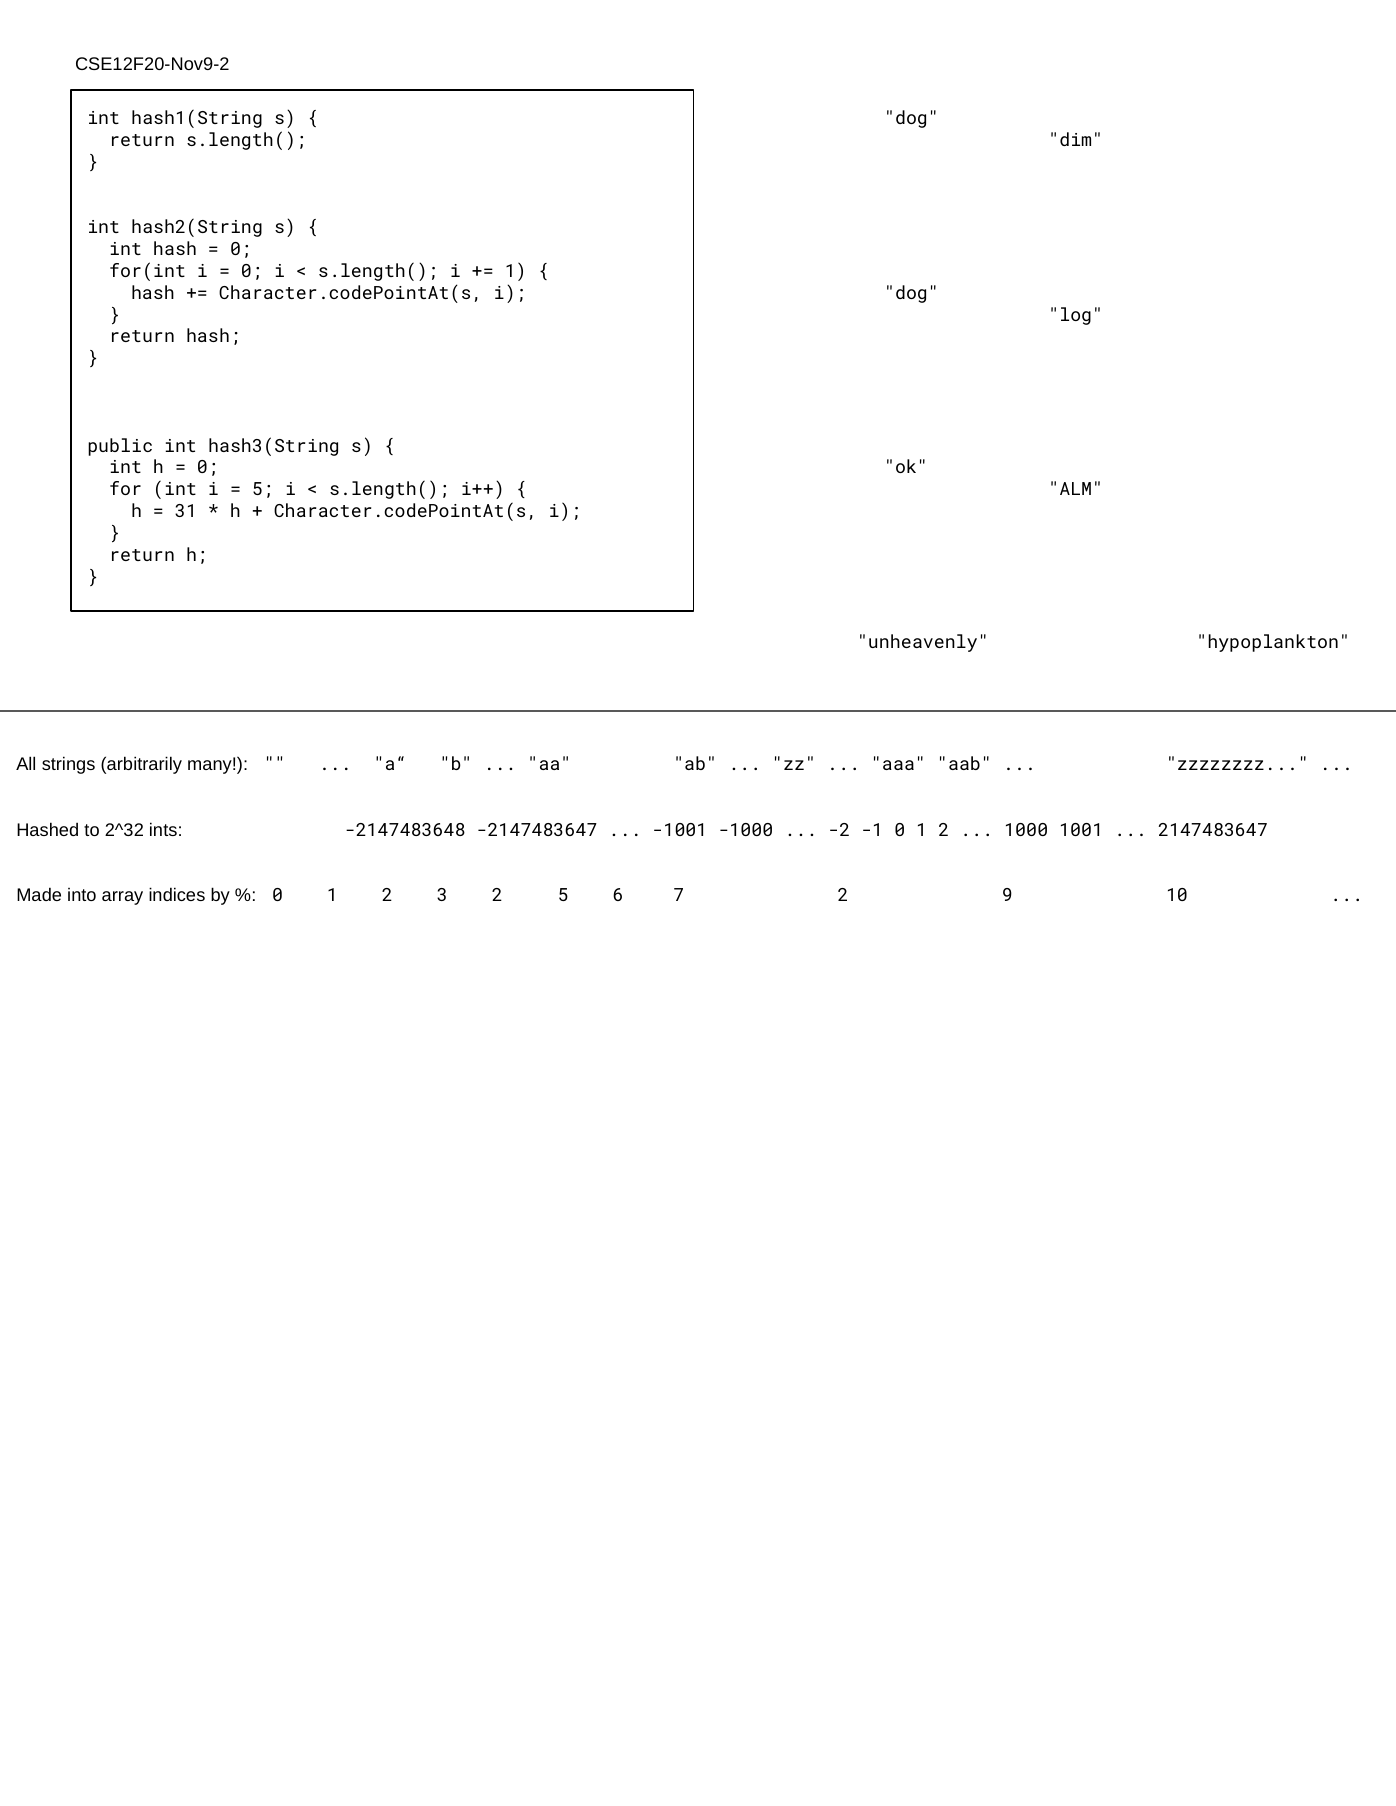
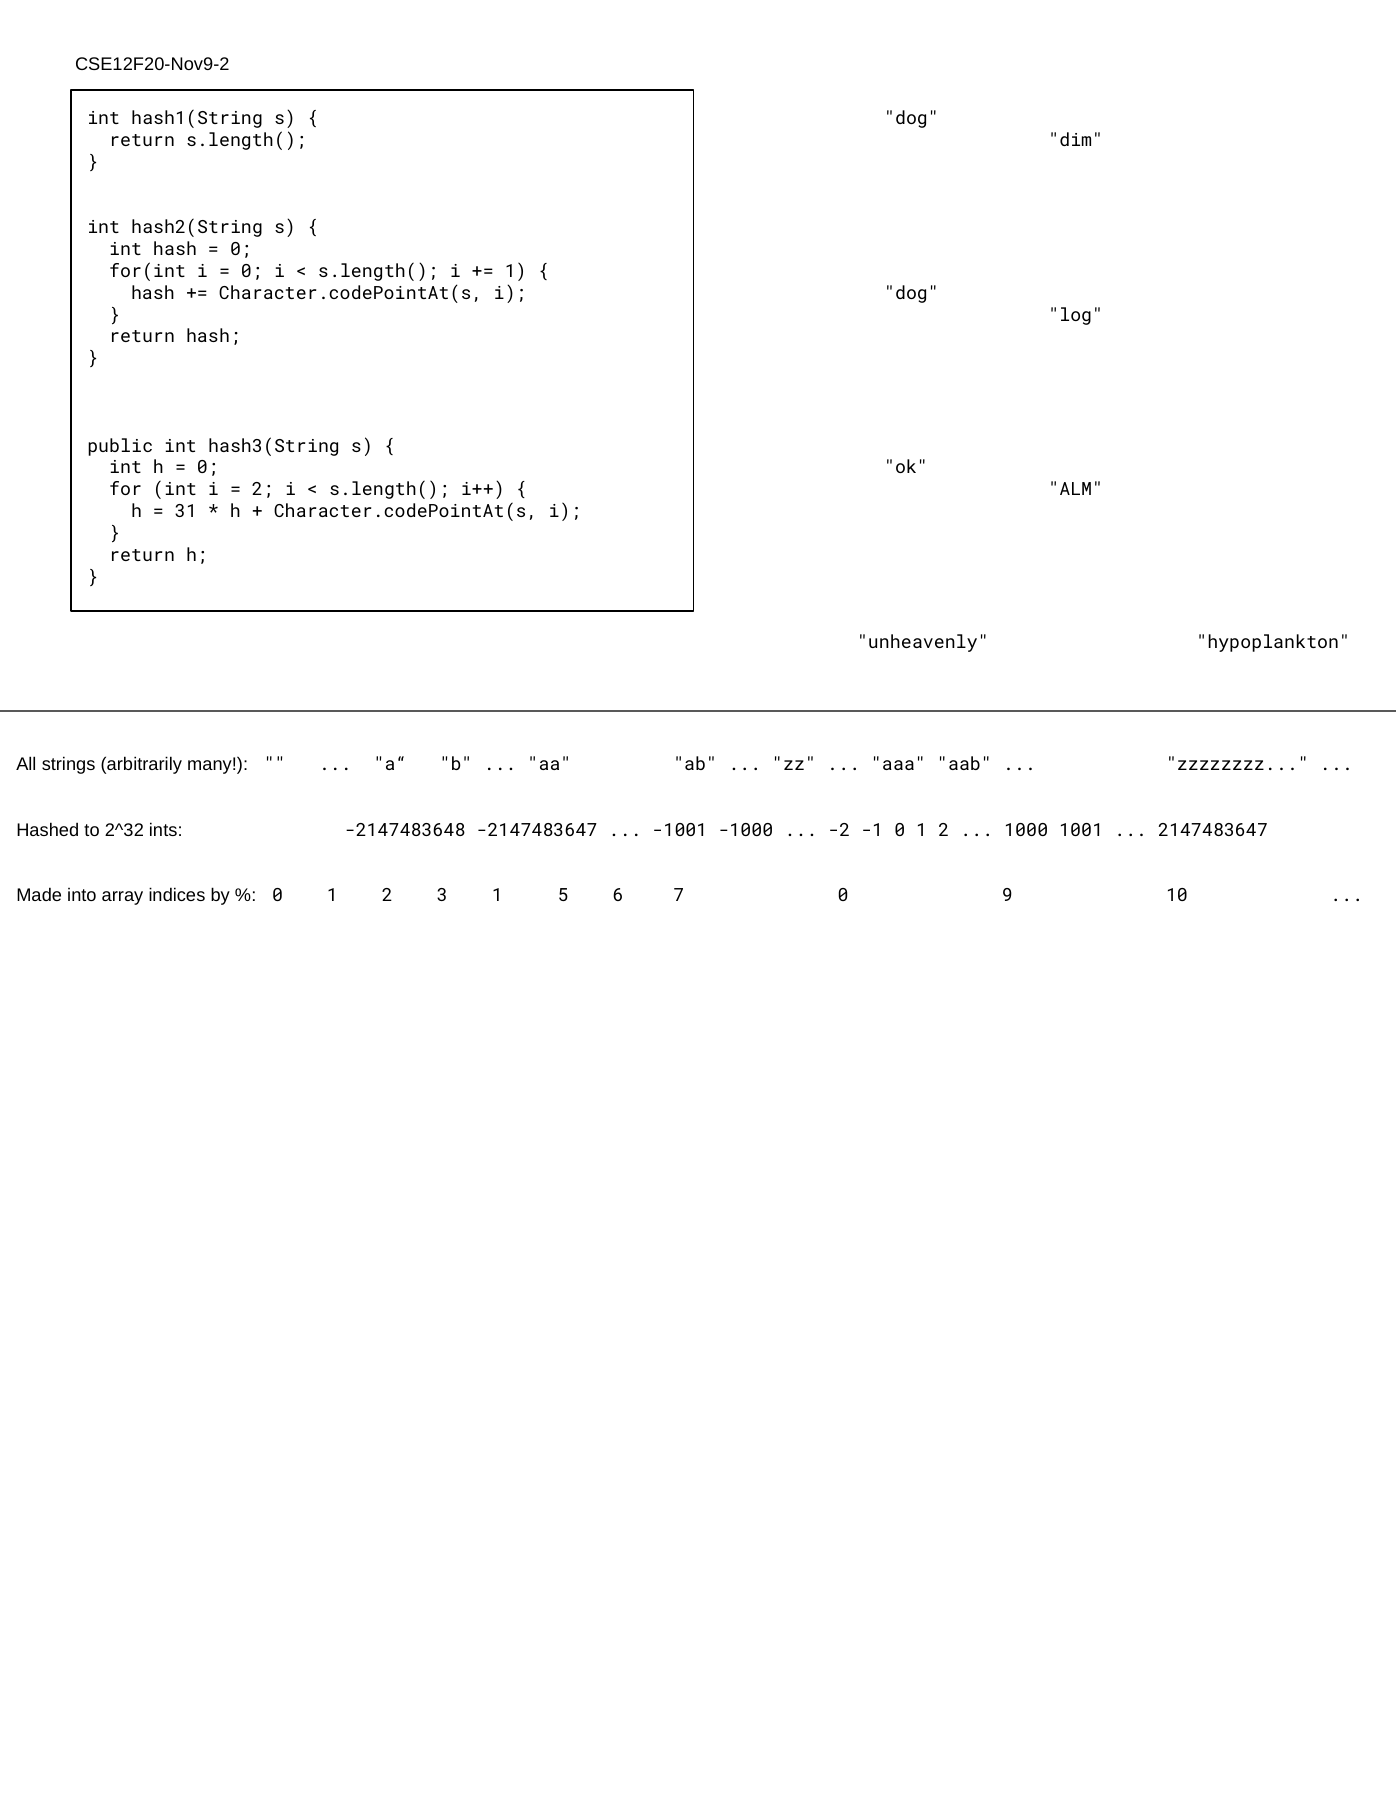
5 at (263, 490): 5 -> 2
3 2: 2 -> 1
7 2: 2 -> 0
